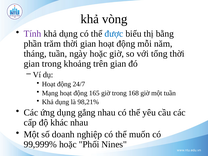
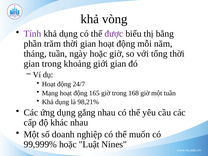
được colour: blue -> purple
trên: trên -> giới
Phối: Phối -> Luật
